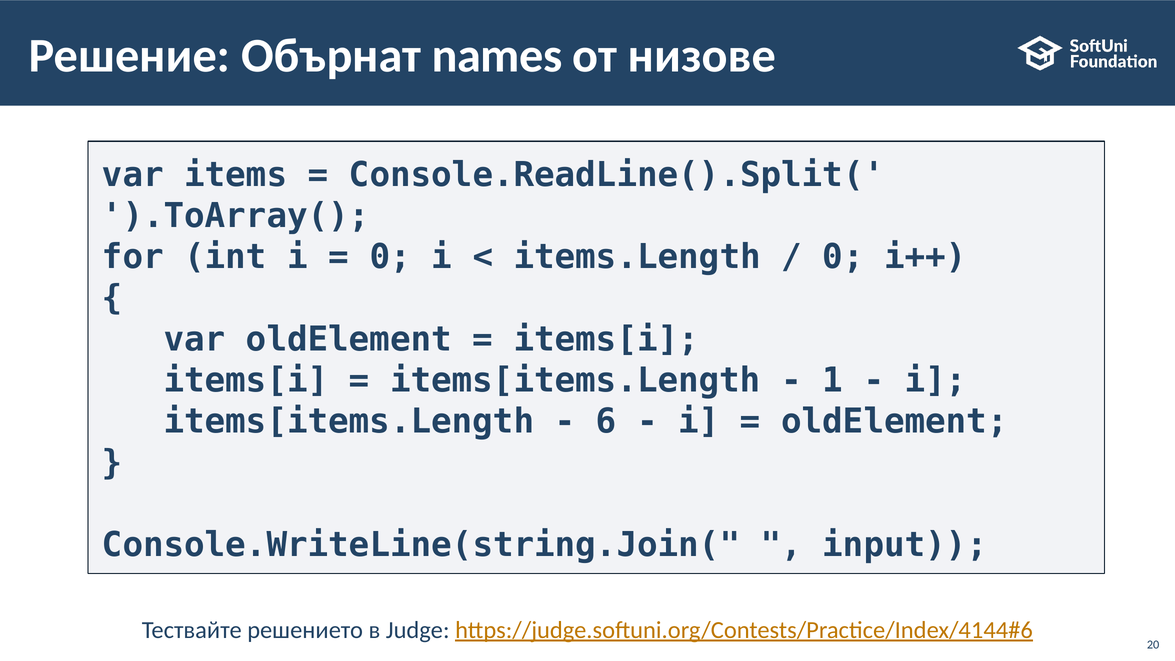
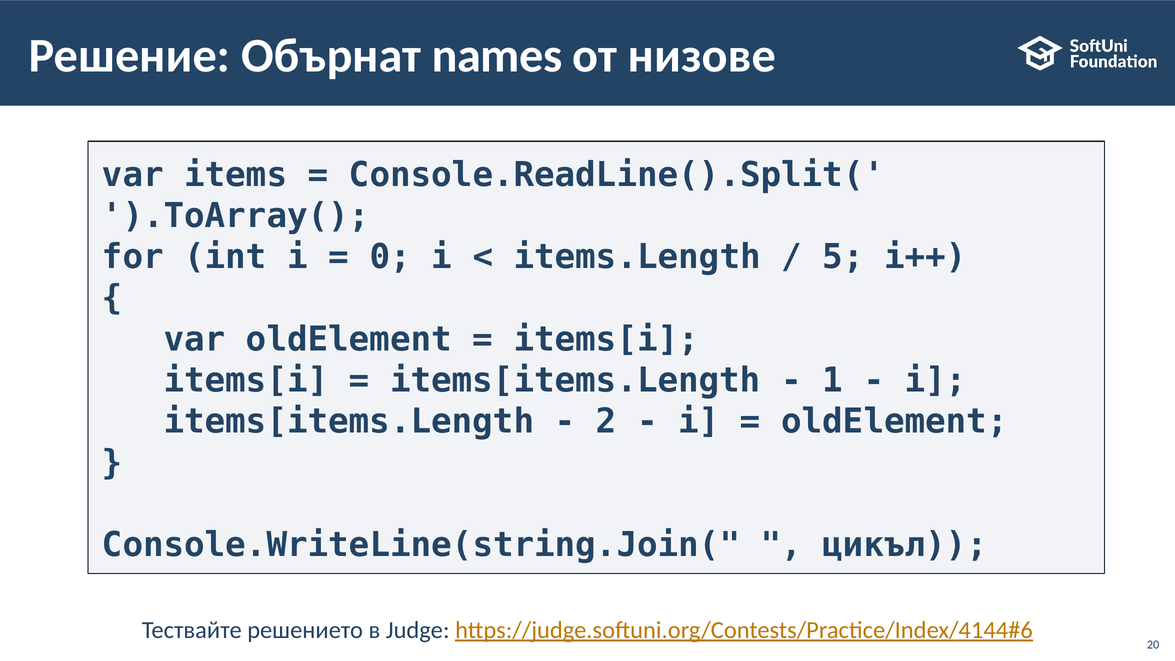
0 at (843, 257): 0 -> 5
6: 6 -> 2
input: input -> цикъл
